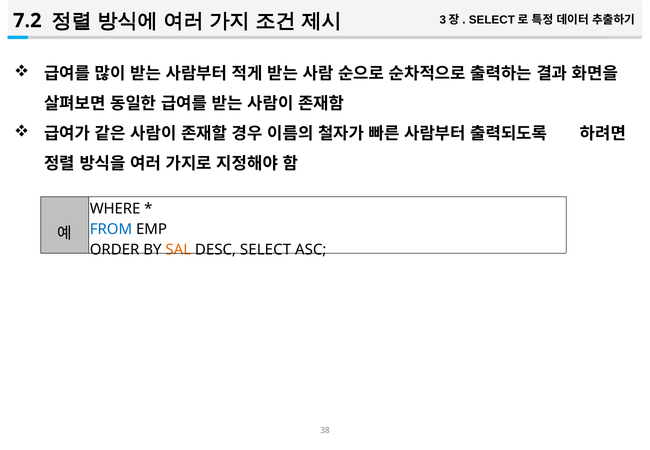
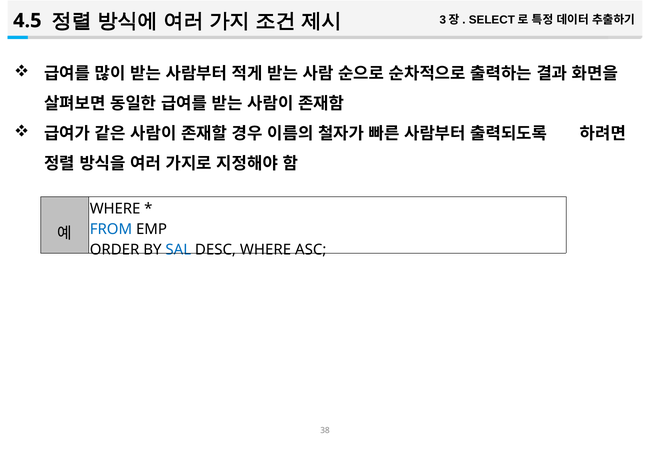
7.2: 7.2 -> 4.5
SAL colour: orange -> blue
DESC SELECT: SELECT -> WHERE
